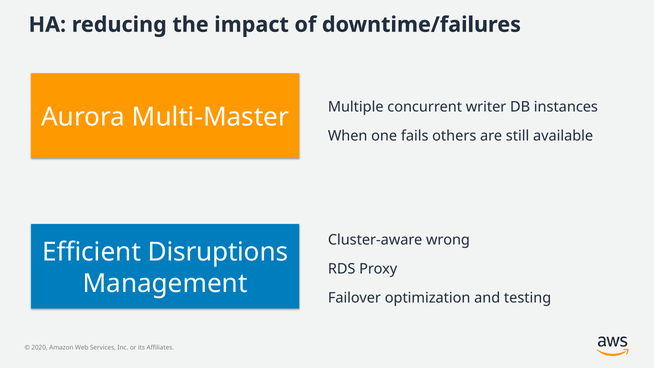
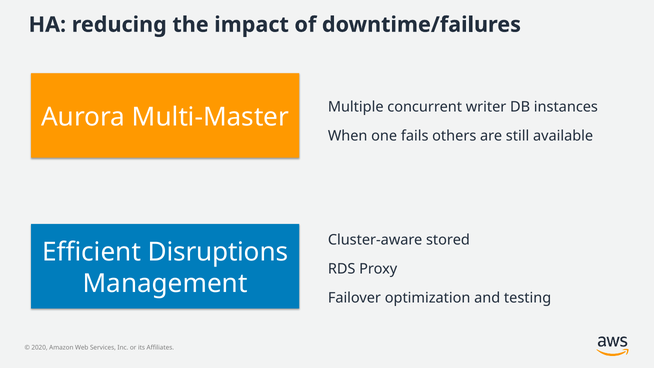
wrong: wrong -> stored
